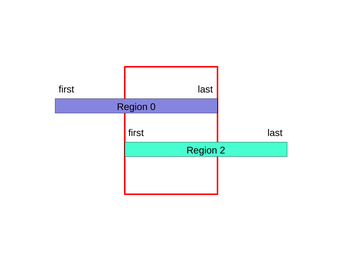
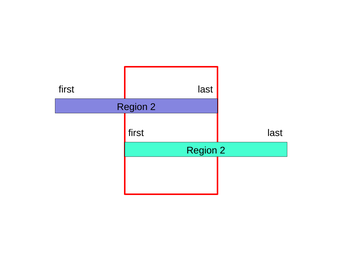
0 at (153, 107): 0 -> 2
